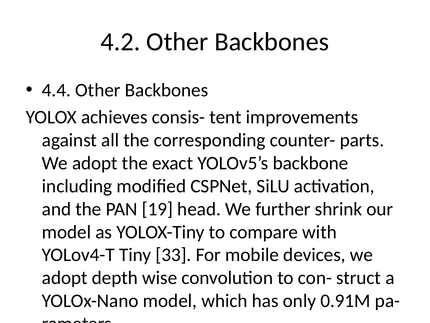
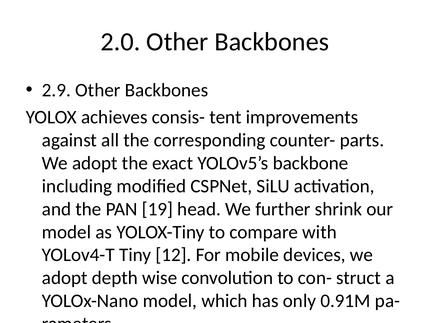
4.2: 4.2 -> 2.0
4.4: 4.4 -> 2.9
33: 33 -> 12
